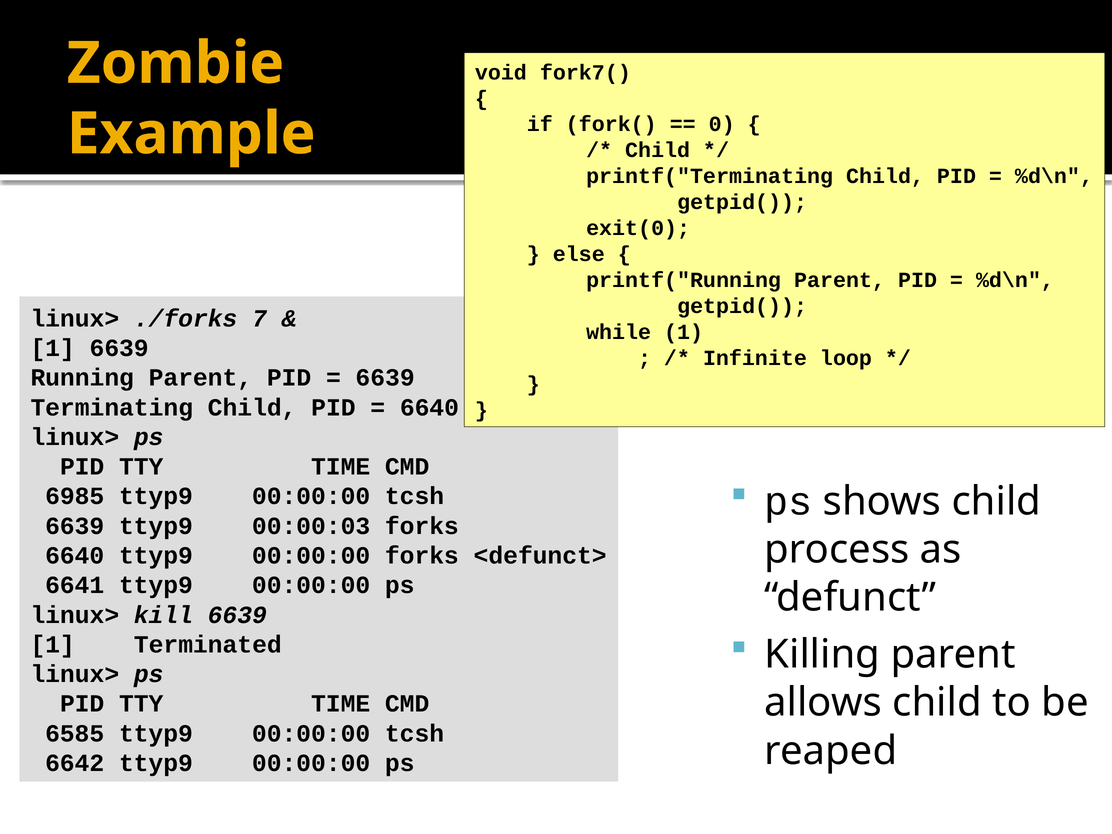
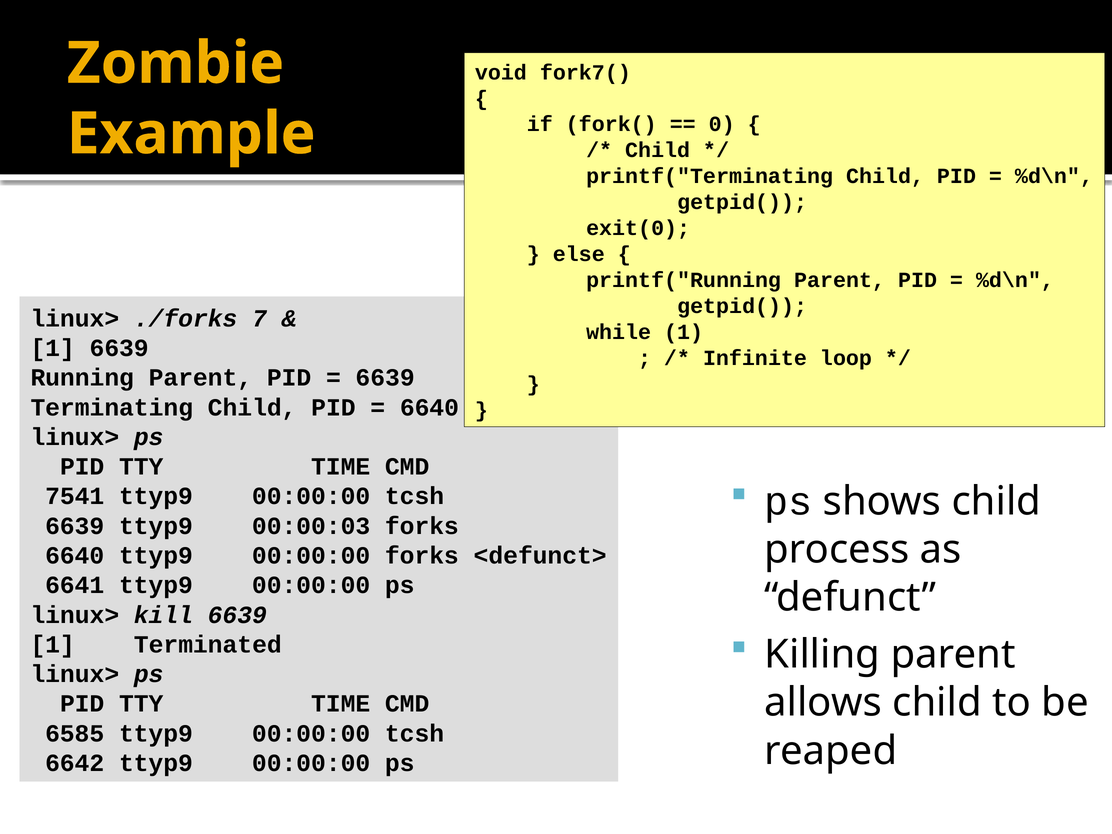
6985: 6985 -> 7541
